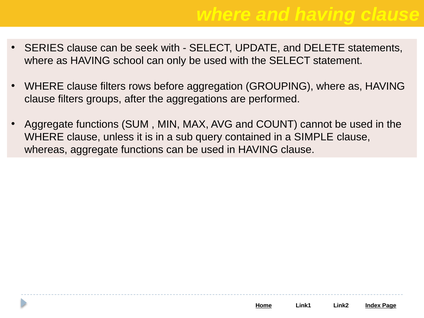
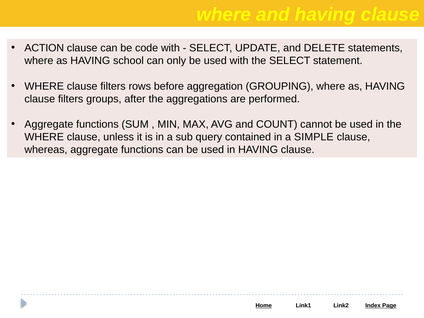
SERIES: SERIES -> ACTION
seek: seek -> code
